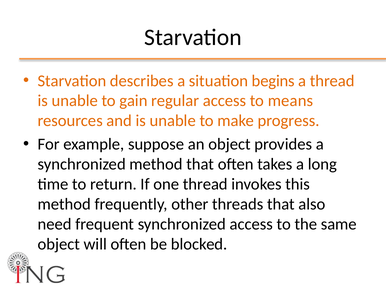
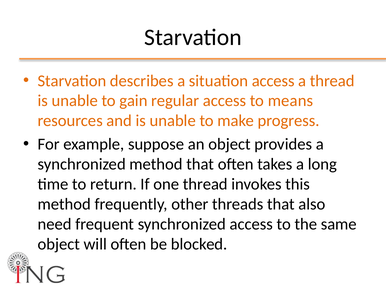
situation begins: begins -> access
